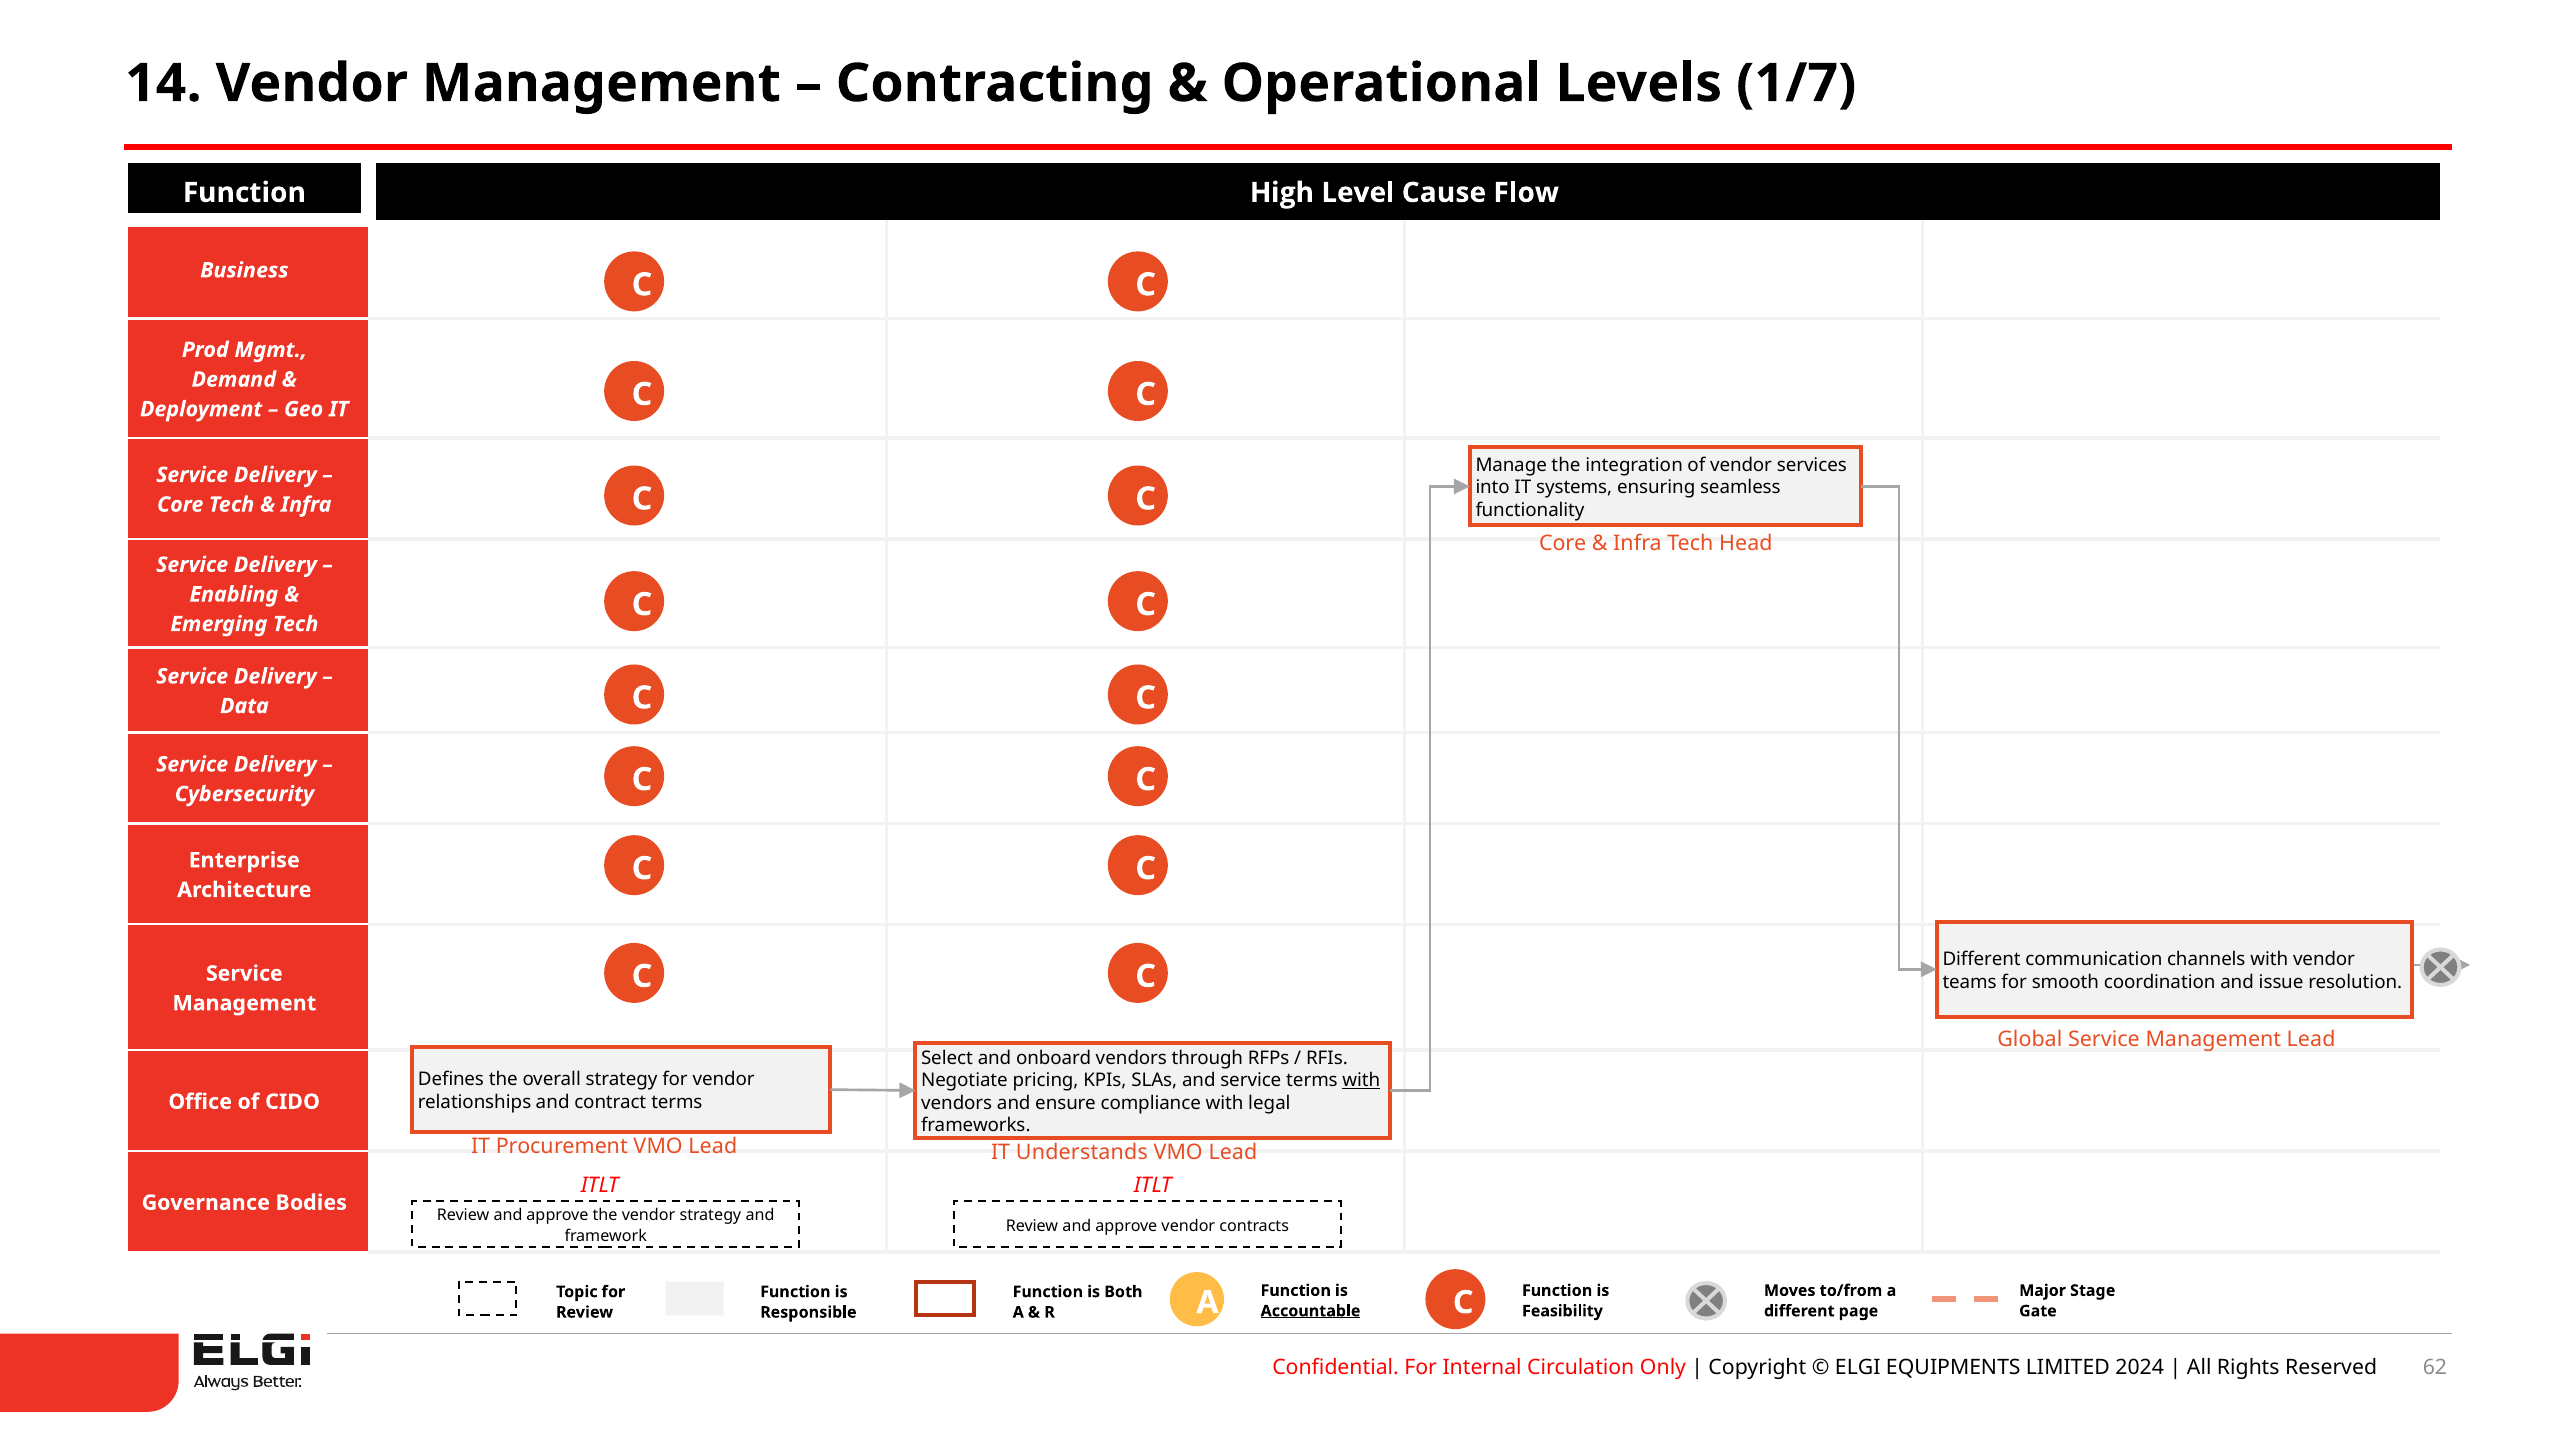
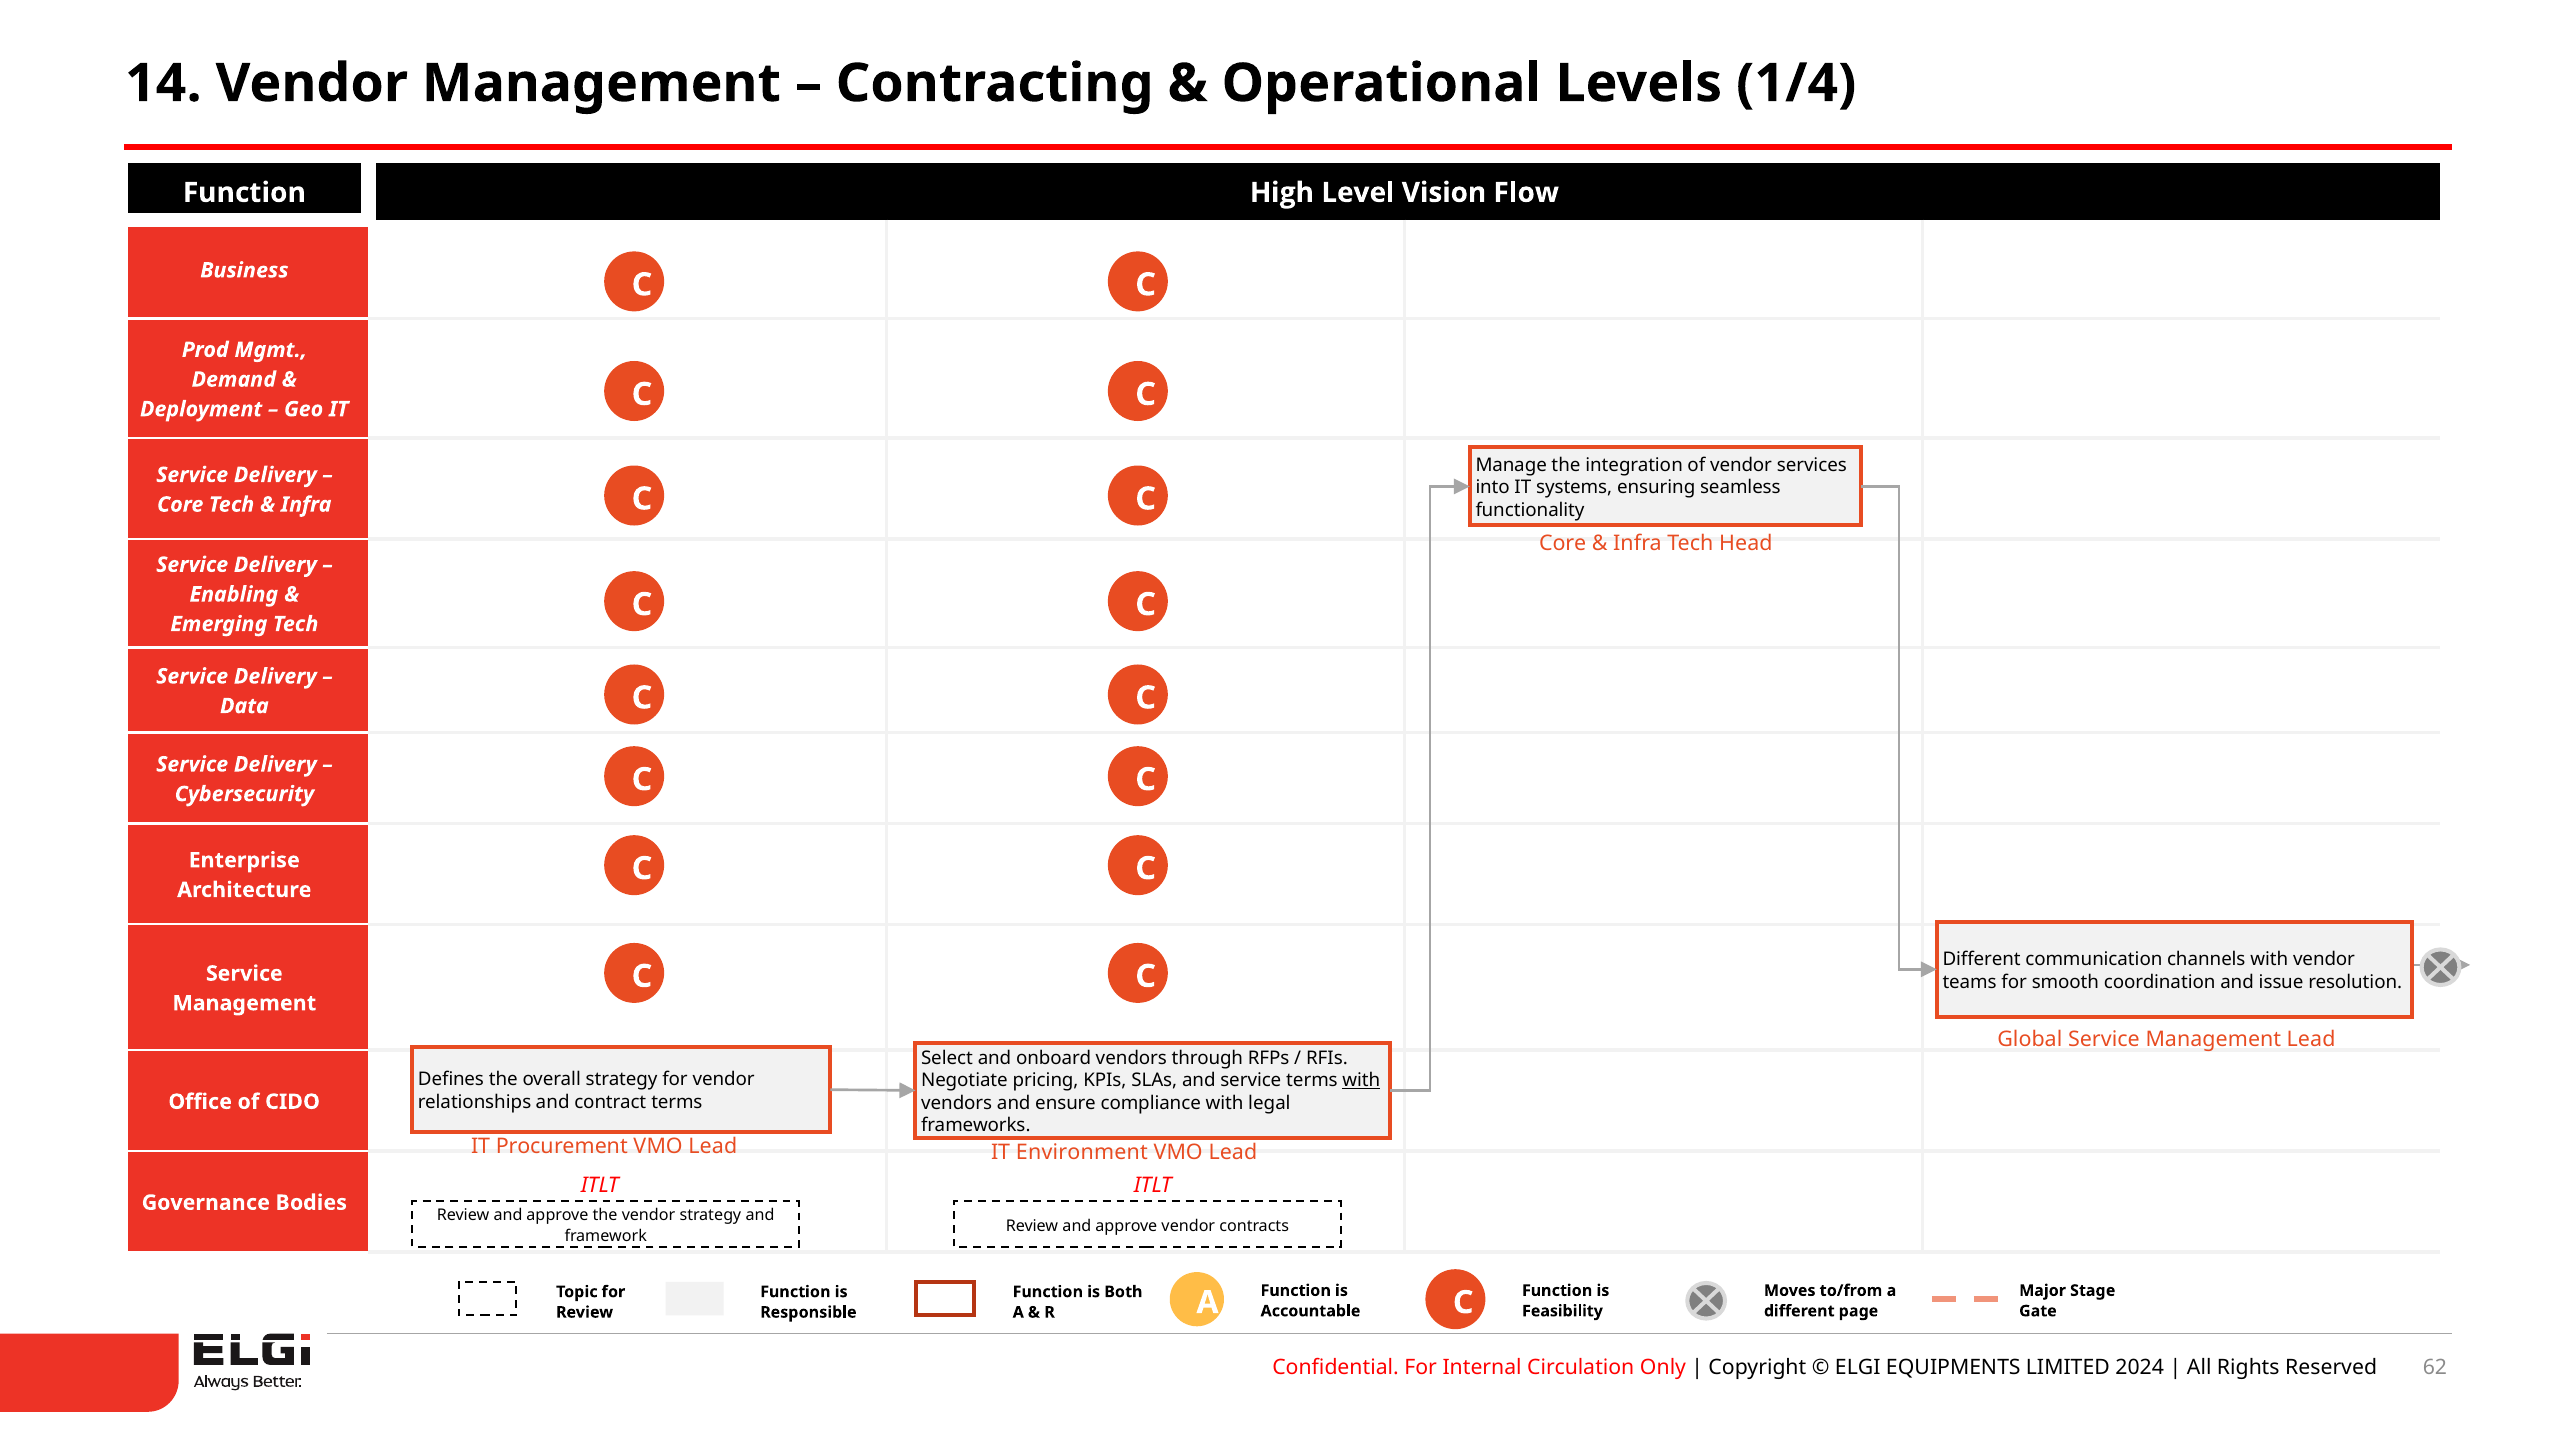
1/7: 1/7 -> 1/4
Cause: Cause -> Vision
Understands: Understands -> Environment
Accountable underline: present -> none
